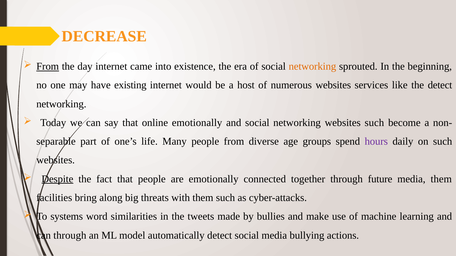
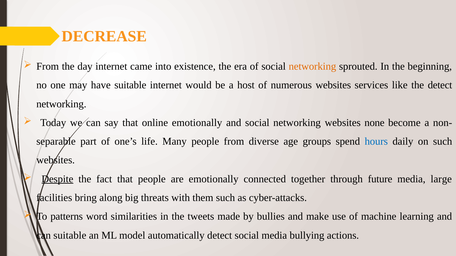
From at (48, 67) underline: present -> none
have existing: existing -> suitable
websites such: such -> none
hours colour: purple -> blue
media them: them -> large
systems: systems -> patterns
can through: through -> suitable
